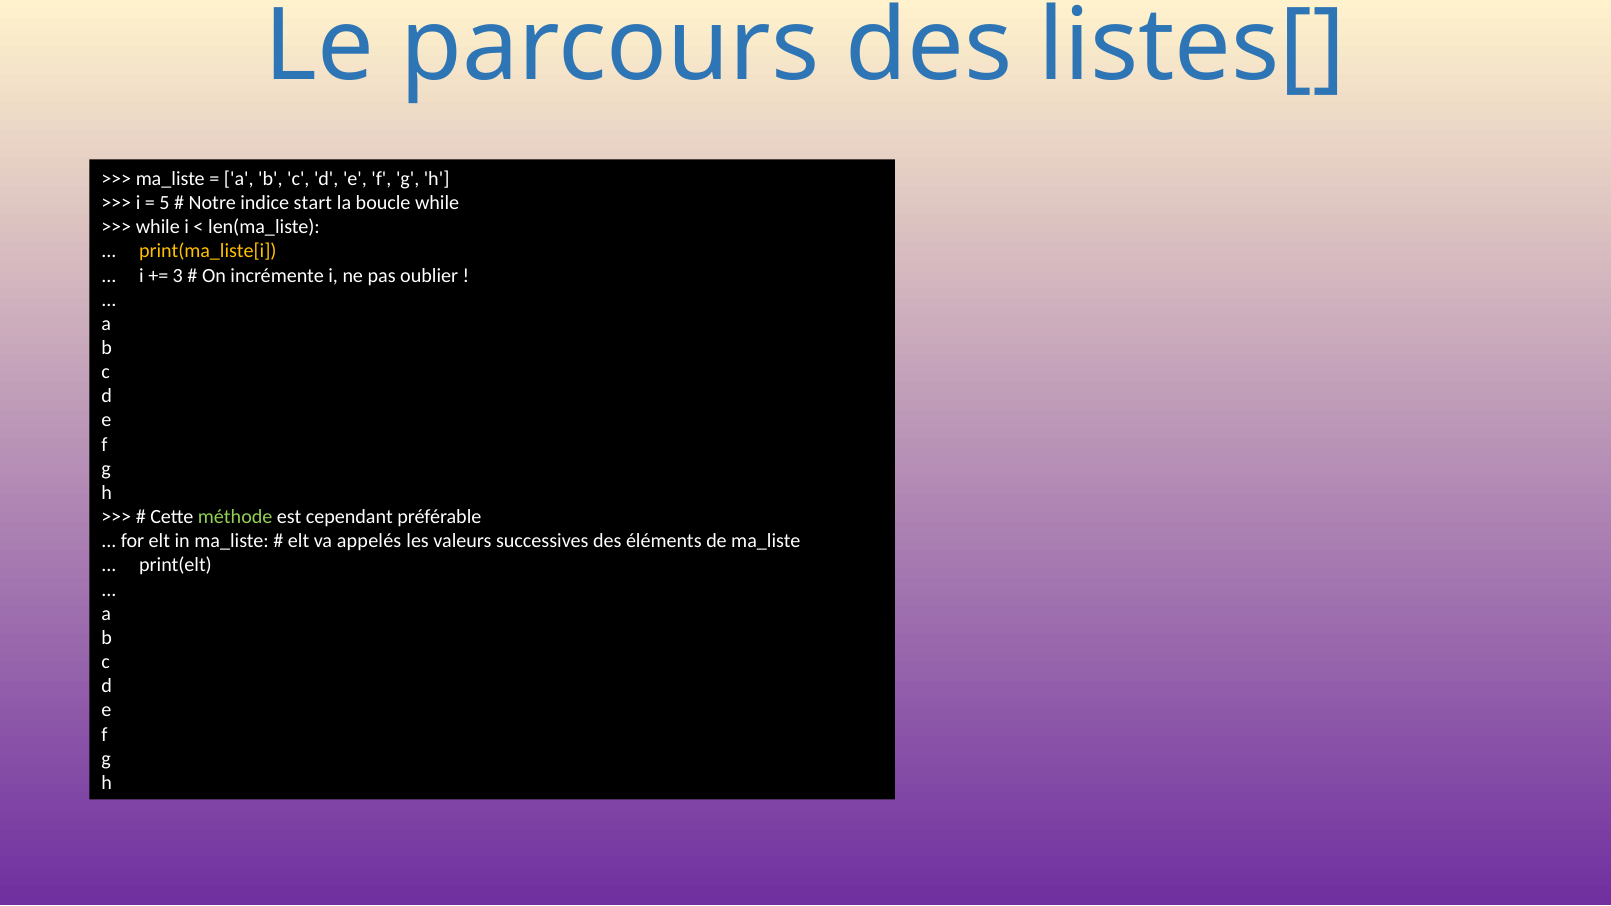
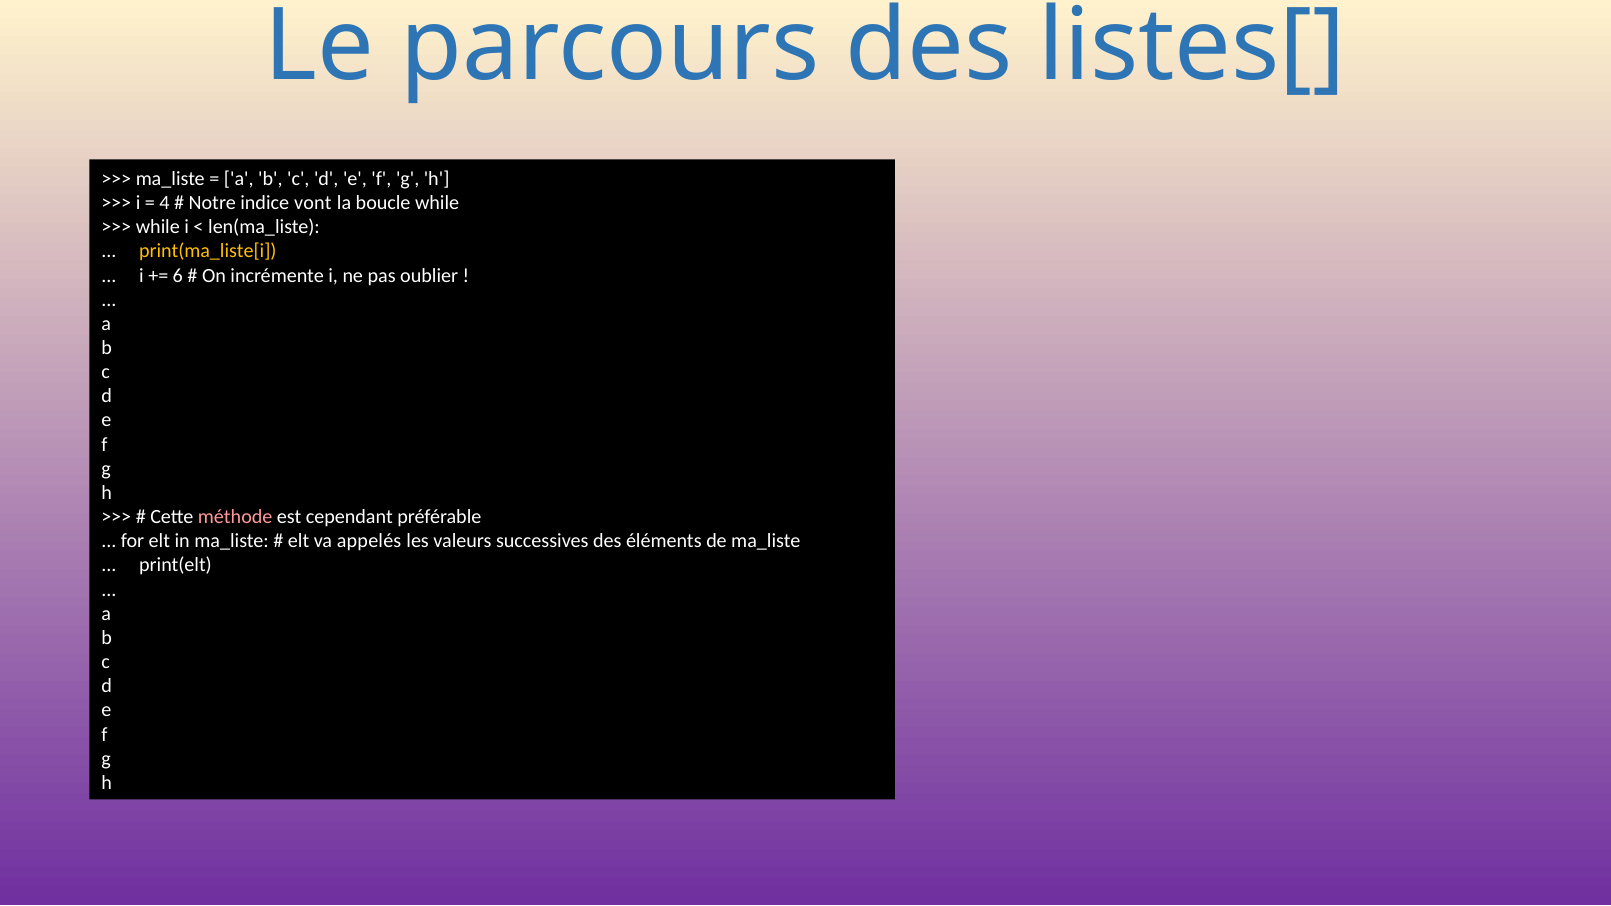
5: 5 -> 4
start: start -> vont
3: 3 -> 6
méthode colour: light green -> pink
